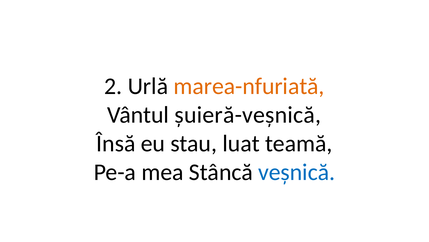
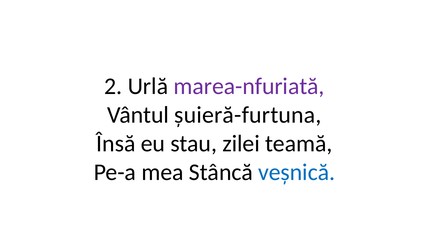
marea-nfuriată colour: orange -> purple
șuieră-veșnică: șuieră-veșnică -> șuieră-furtuna
luat: luat -> zilei
